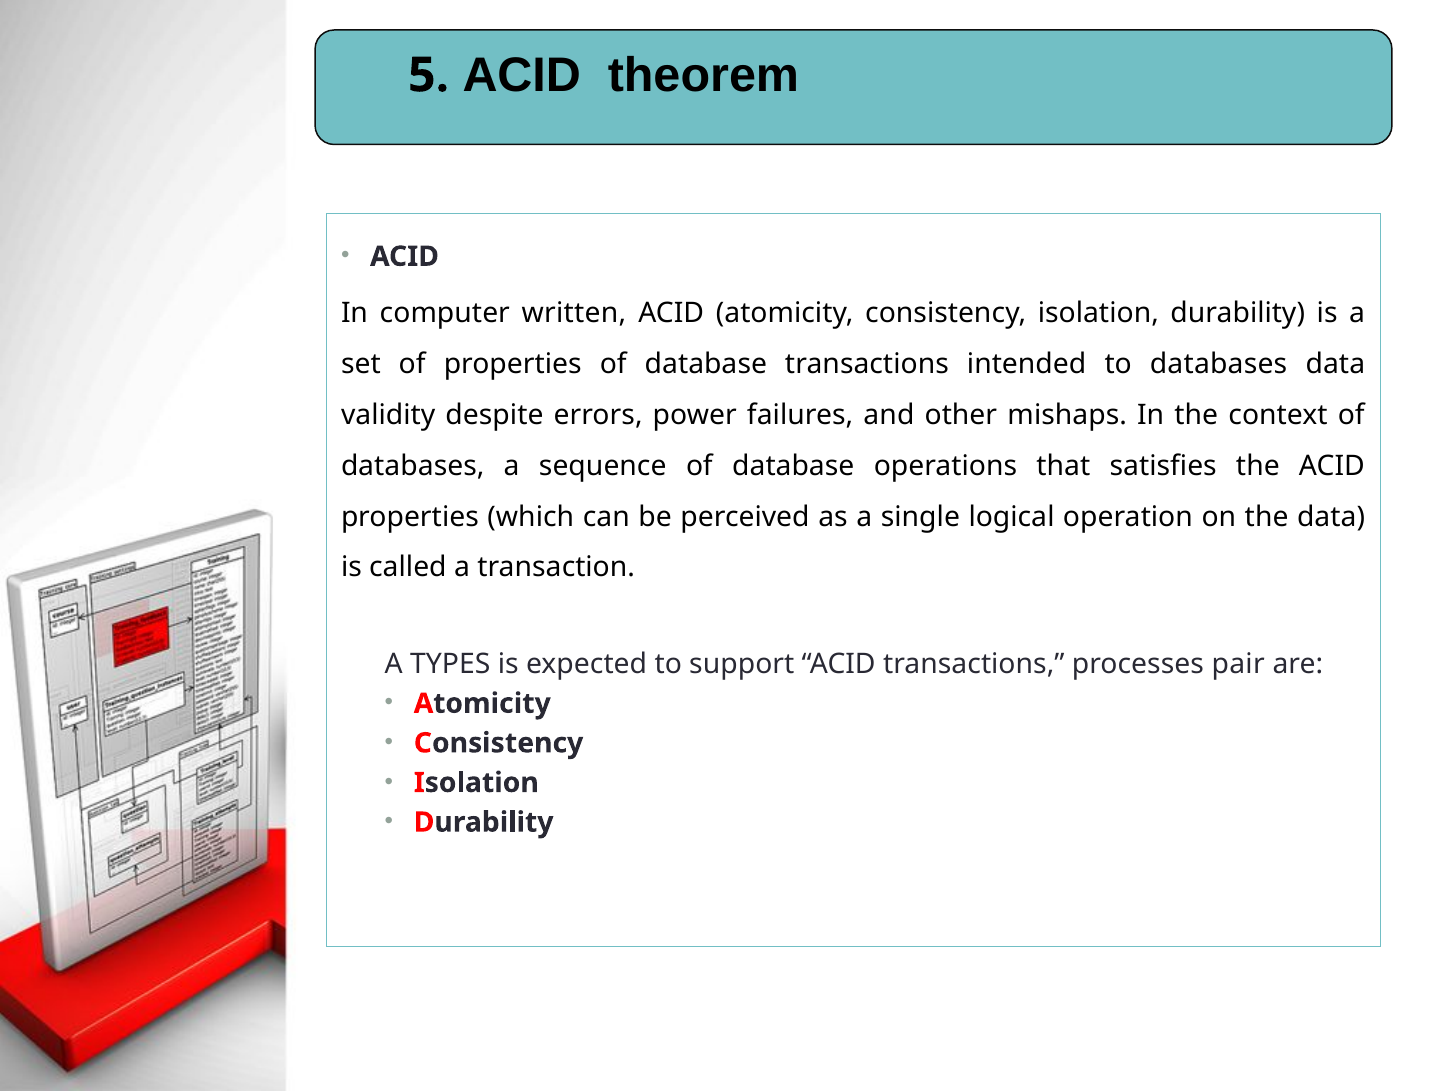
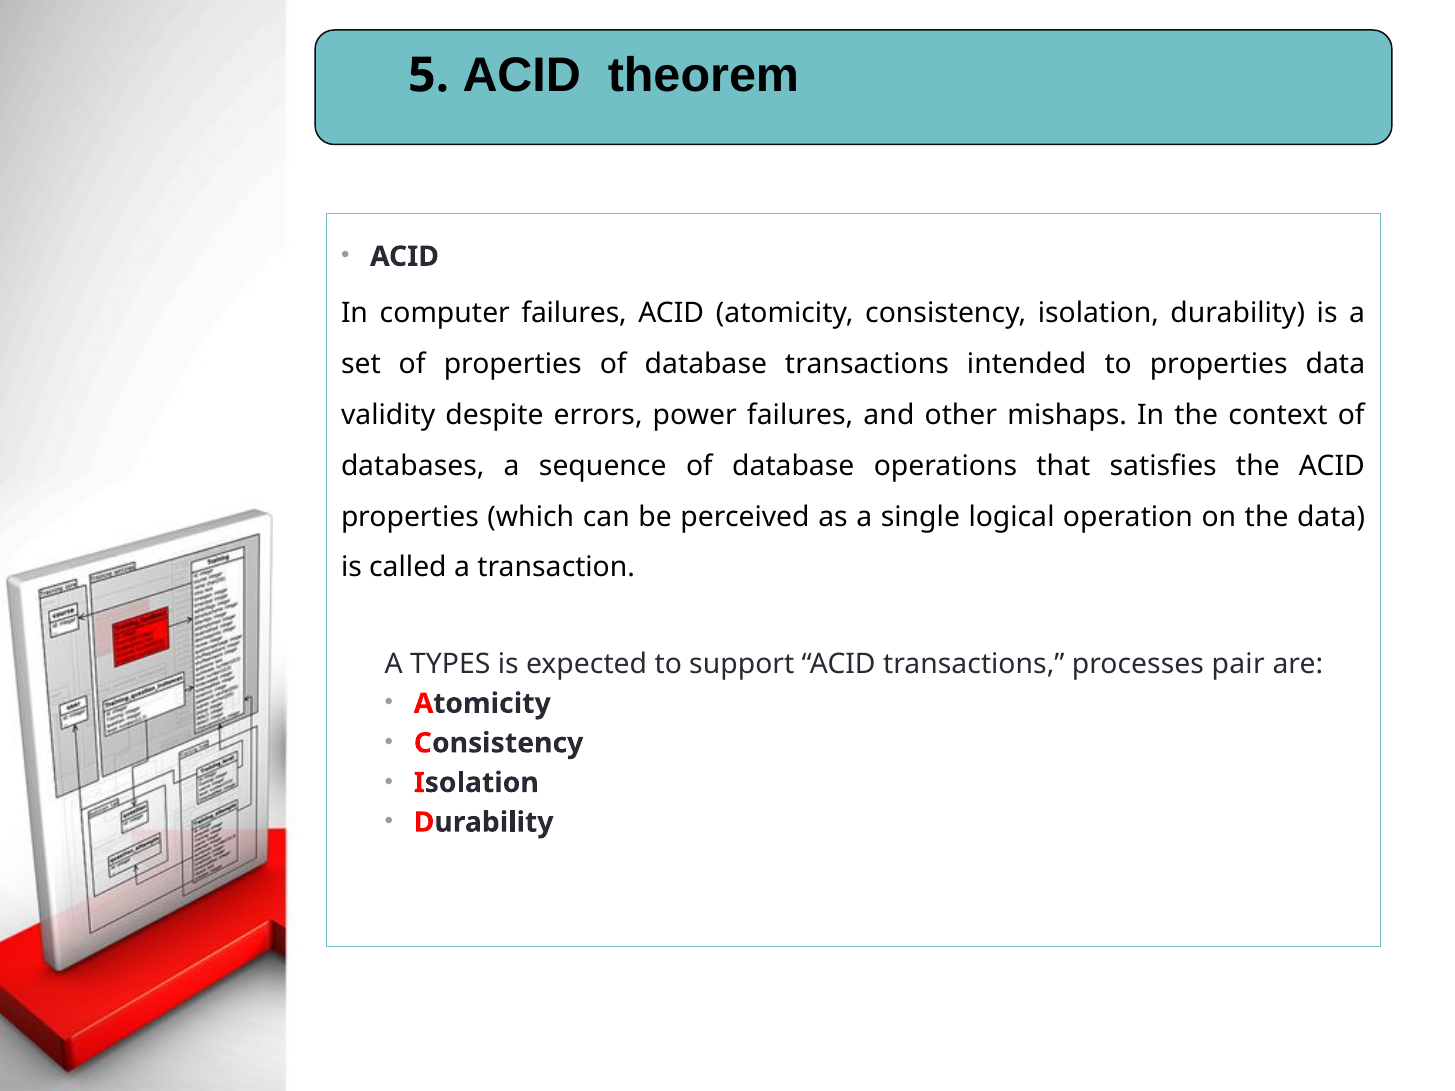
computer written: written -> failures
to databases: databases -> properties
